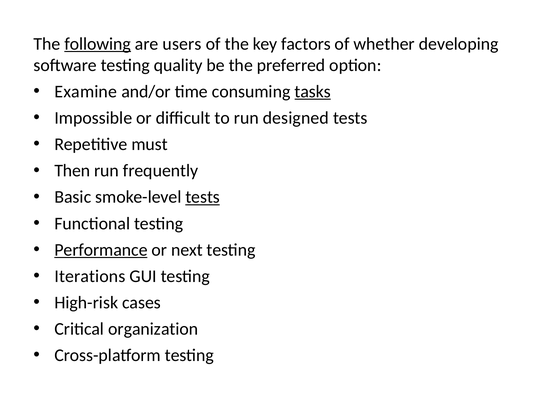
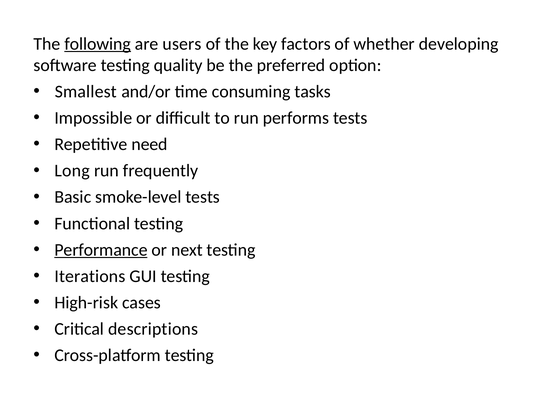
Examine: Examine -> Smallest
tasks underline: present -> none
designed: designed -> performs
must: must -> need
Then: Then -> Long
tests at (203, 197) underline: present -> none
organization: organization -> descriptions
